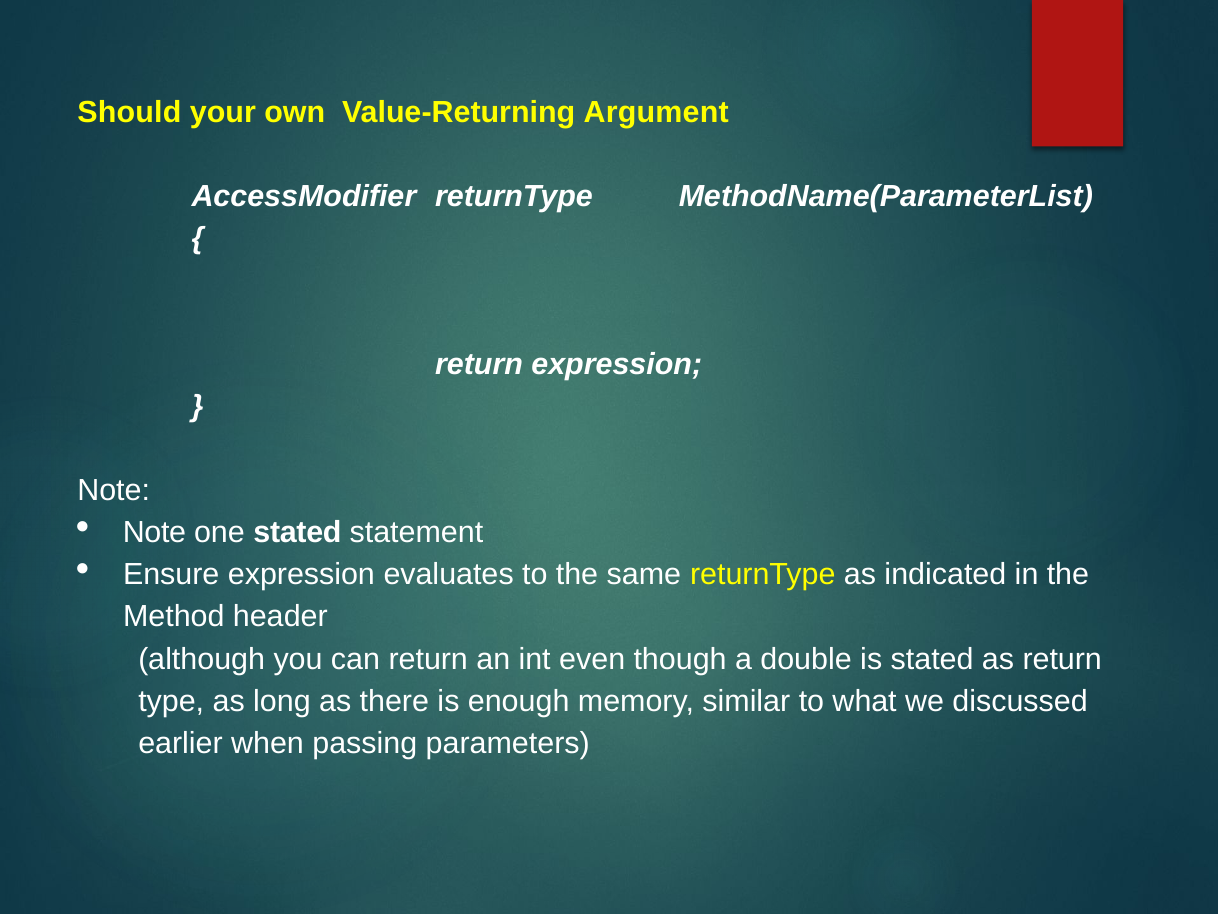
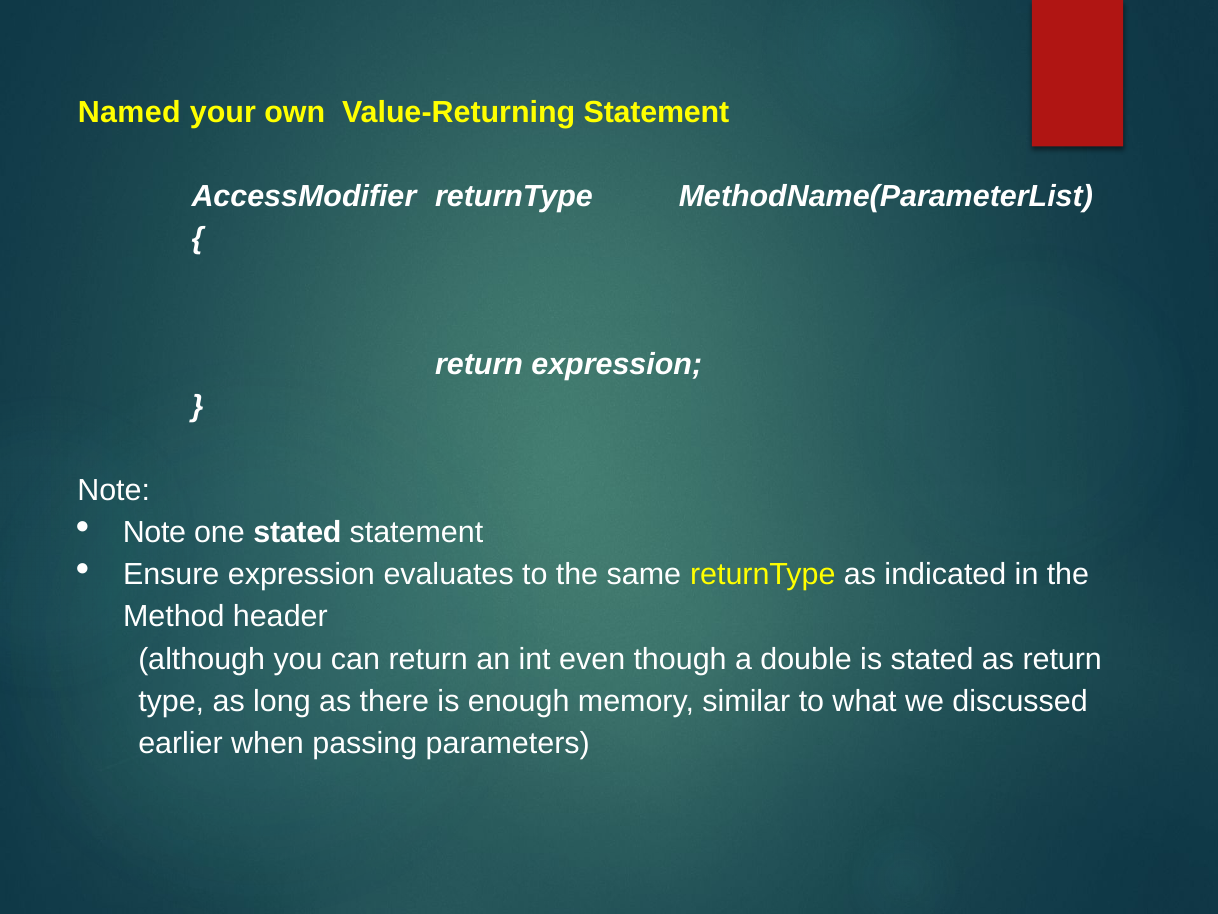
Should: Should -> Named
Value-Returning Argument: Argument -> Statement
